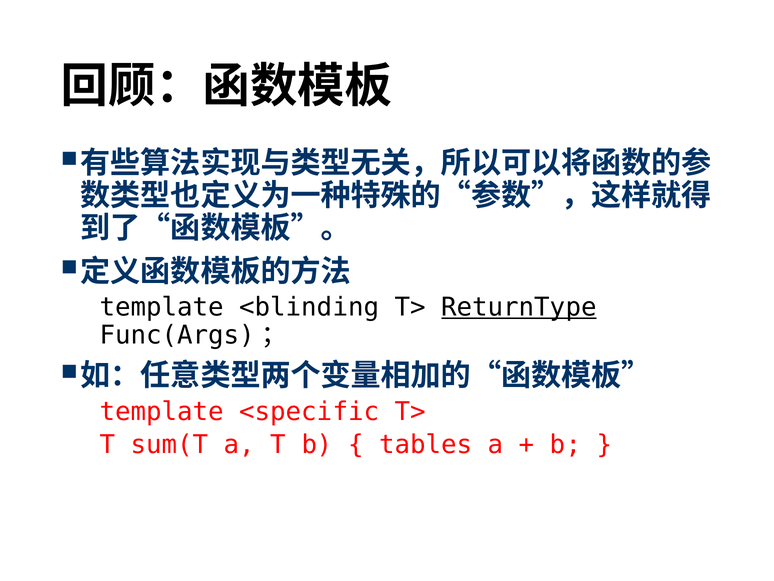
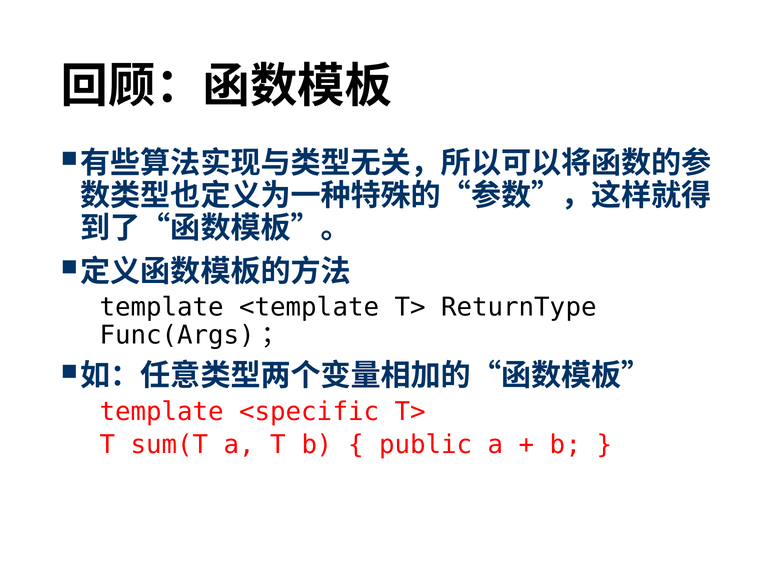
<blinding: <blinding -> <template
ReturnType underline: present -> none
tables: tables -> public
